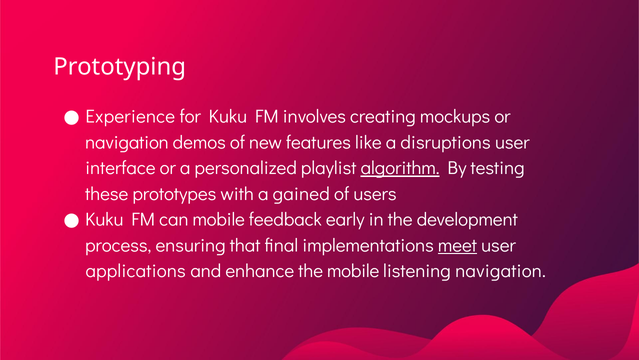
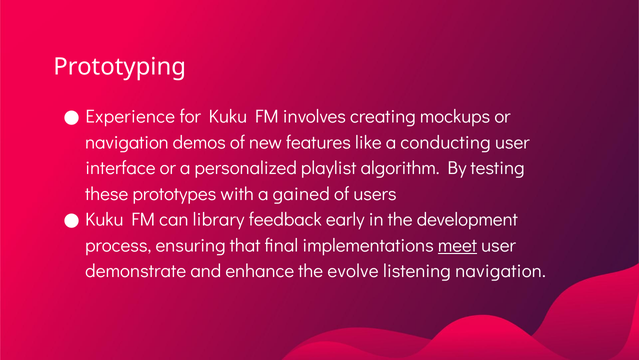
disruptions: disruptions -> conducting
algorithm underline: present -> none
can mobile: mobile -> library
applications: applications -> demonstrate
the mobile: mobile -> evolve
